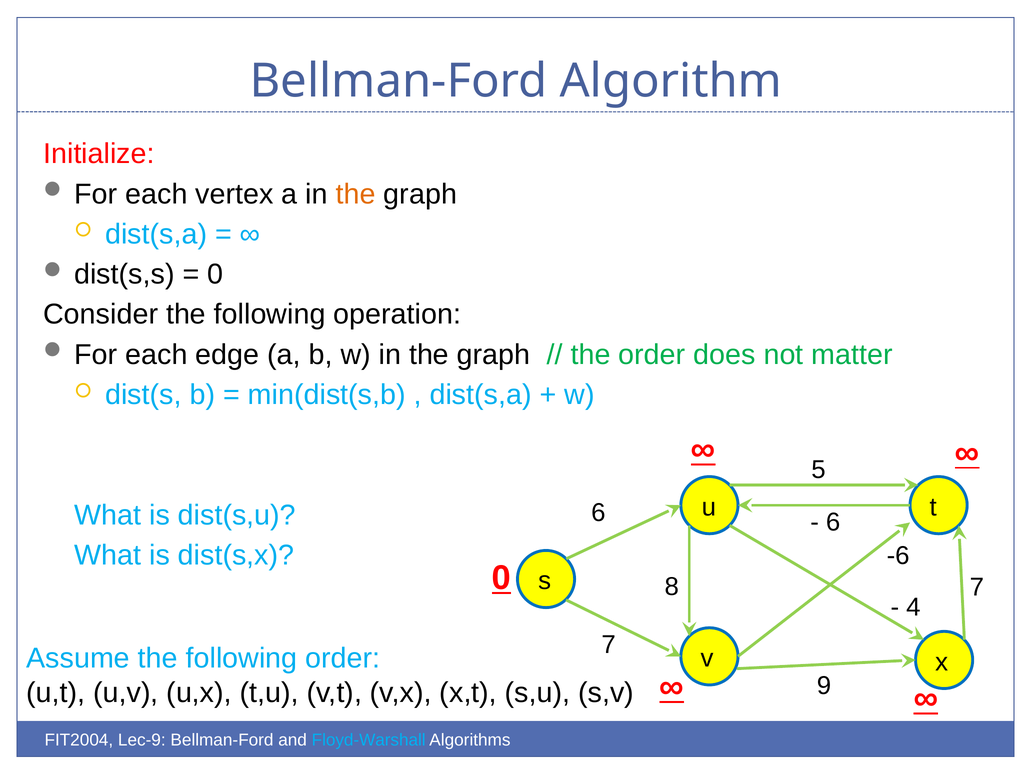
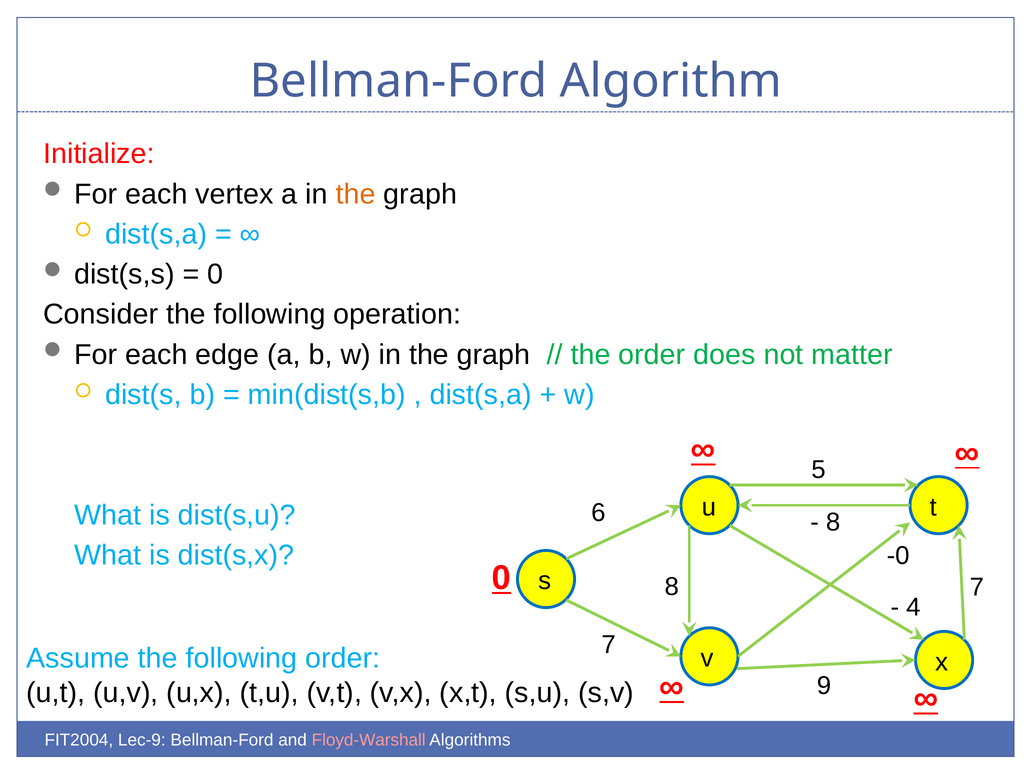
6 at (833, 522): 6 -> 8
-6: -6 -> -0
Floyd-Warshall colour: light blue -> pink
